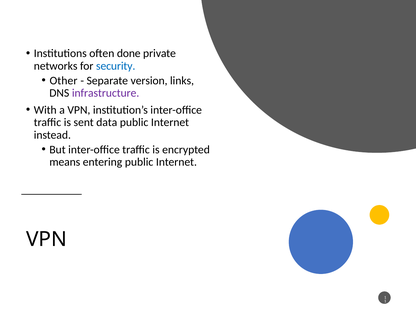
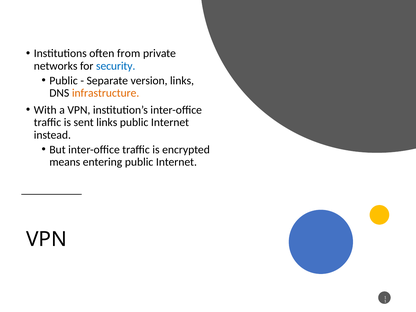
done: done -> from
Other at (64, 81): Other -> Public
infrastructure colour: purple -> orange
sent data: data -> links
